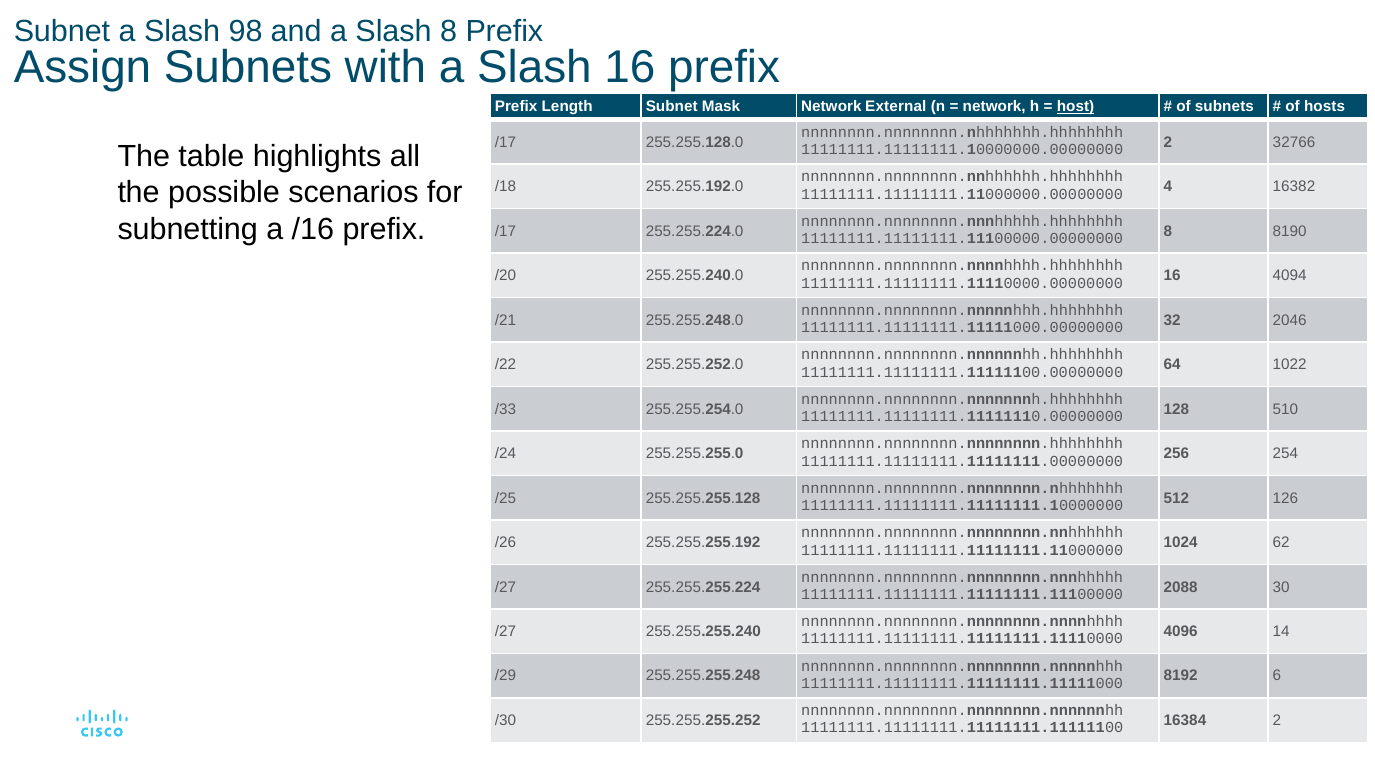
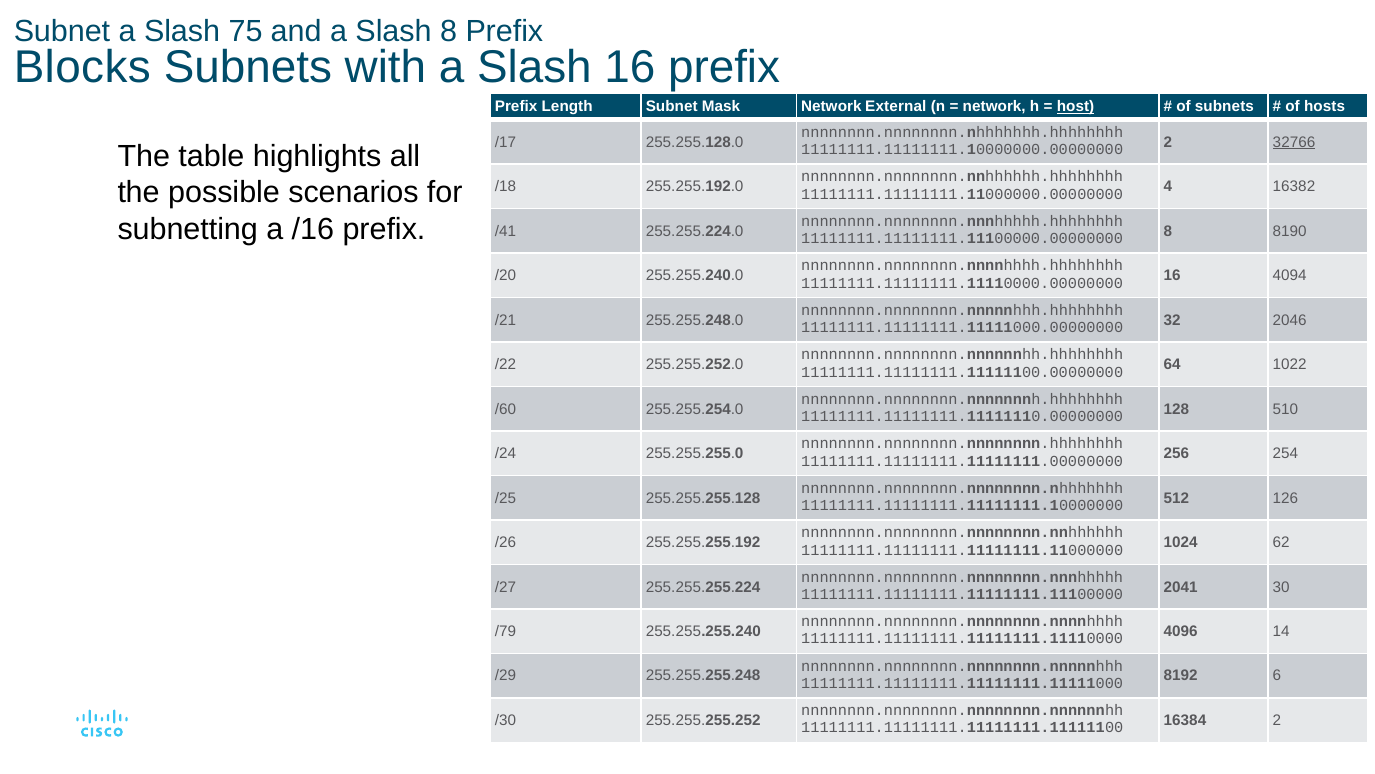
98: 98 -> 75
Assign: Assign -> Blocks
32766 underline: none -> present
/17 at (506, 231): /17 -> /41
/33: /33 -> /60
2088: 2088 -> 2041
/27 at (506, 631): /27 -> /79
